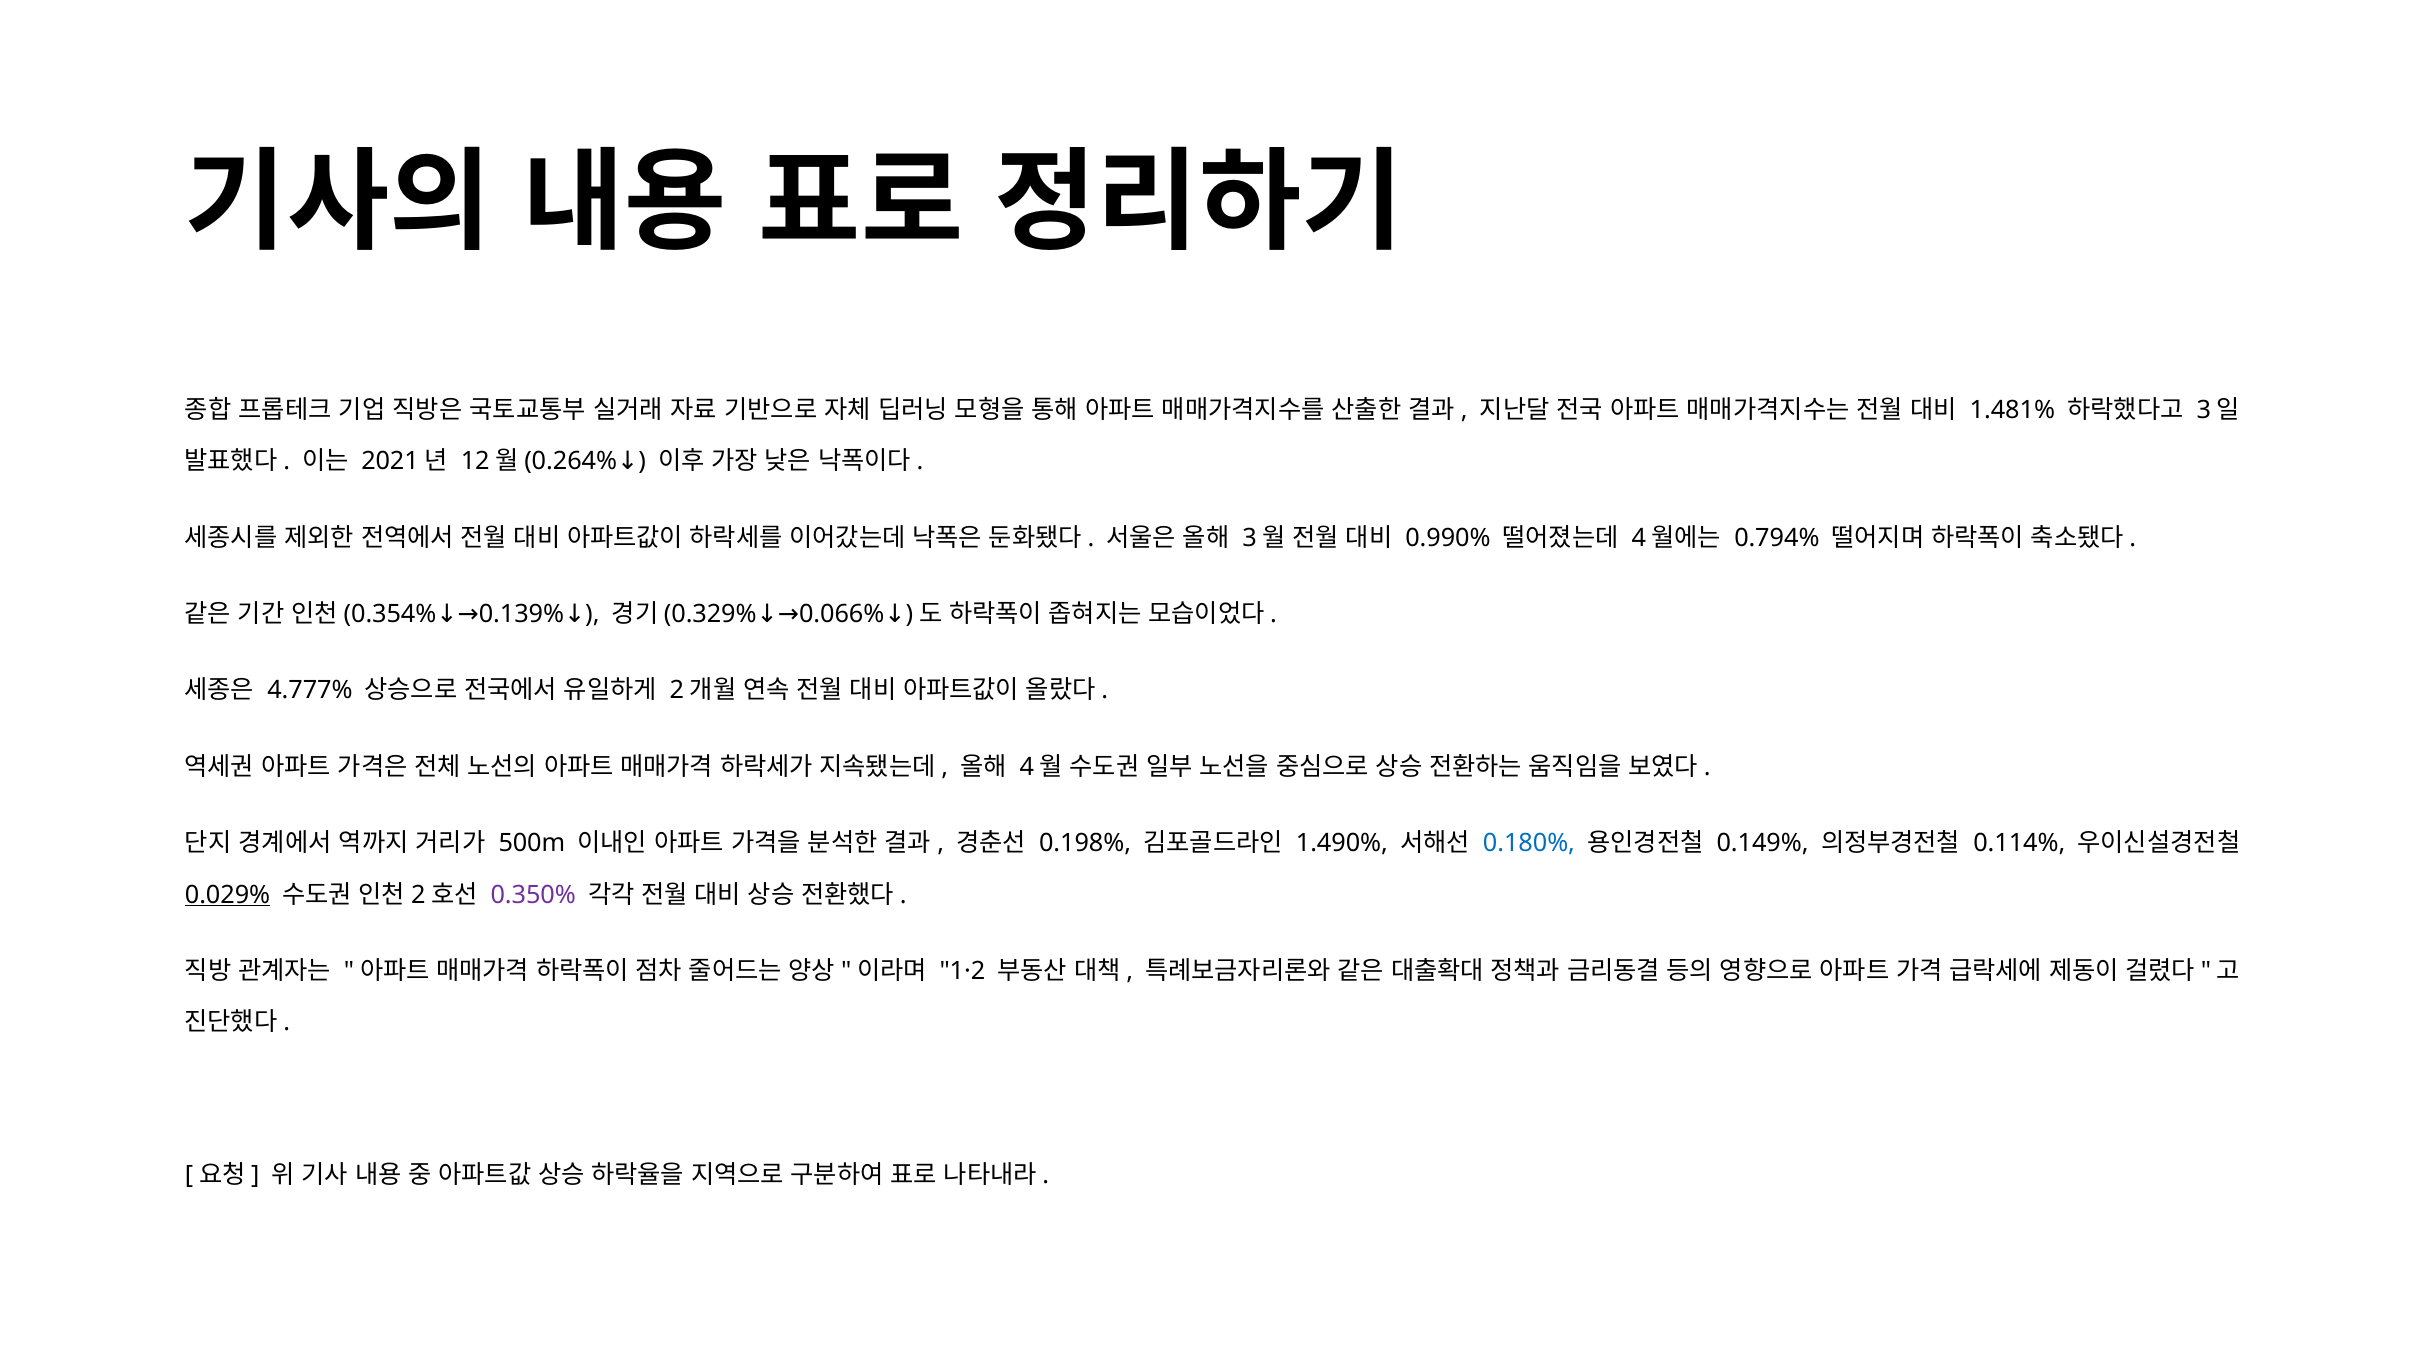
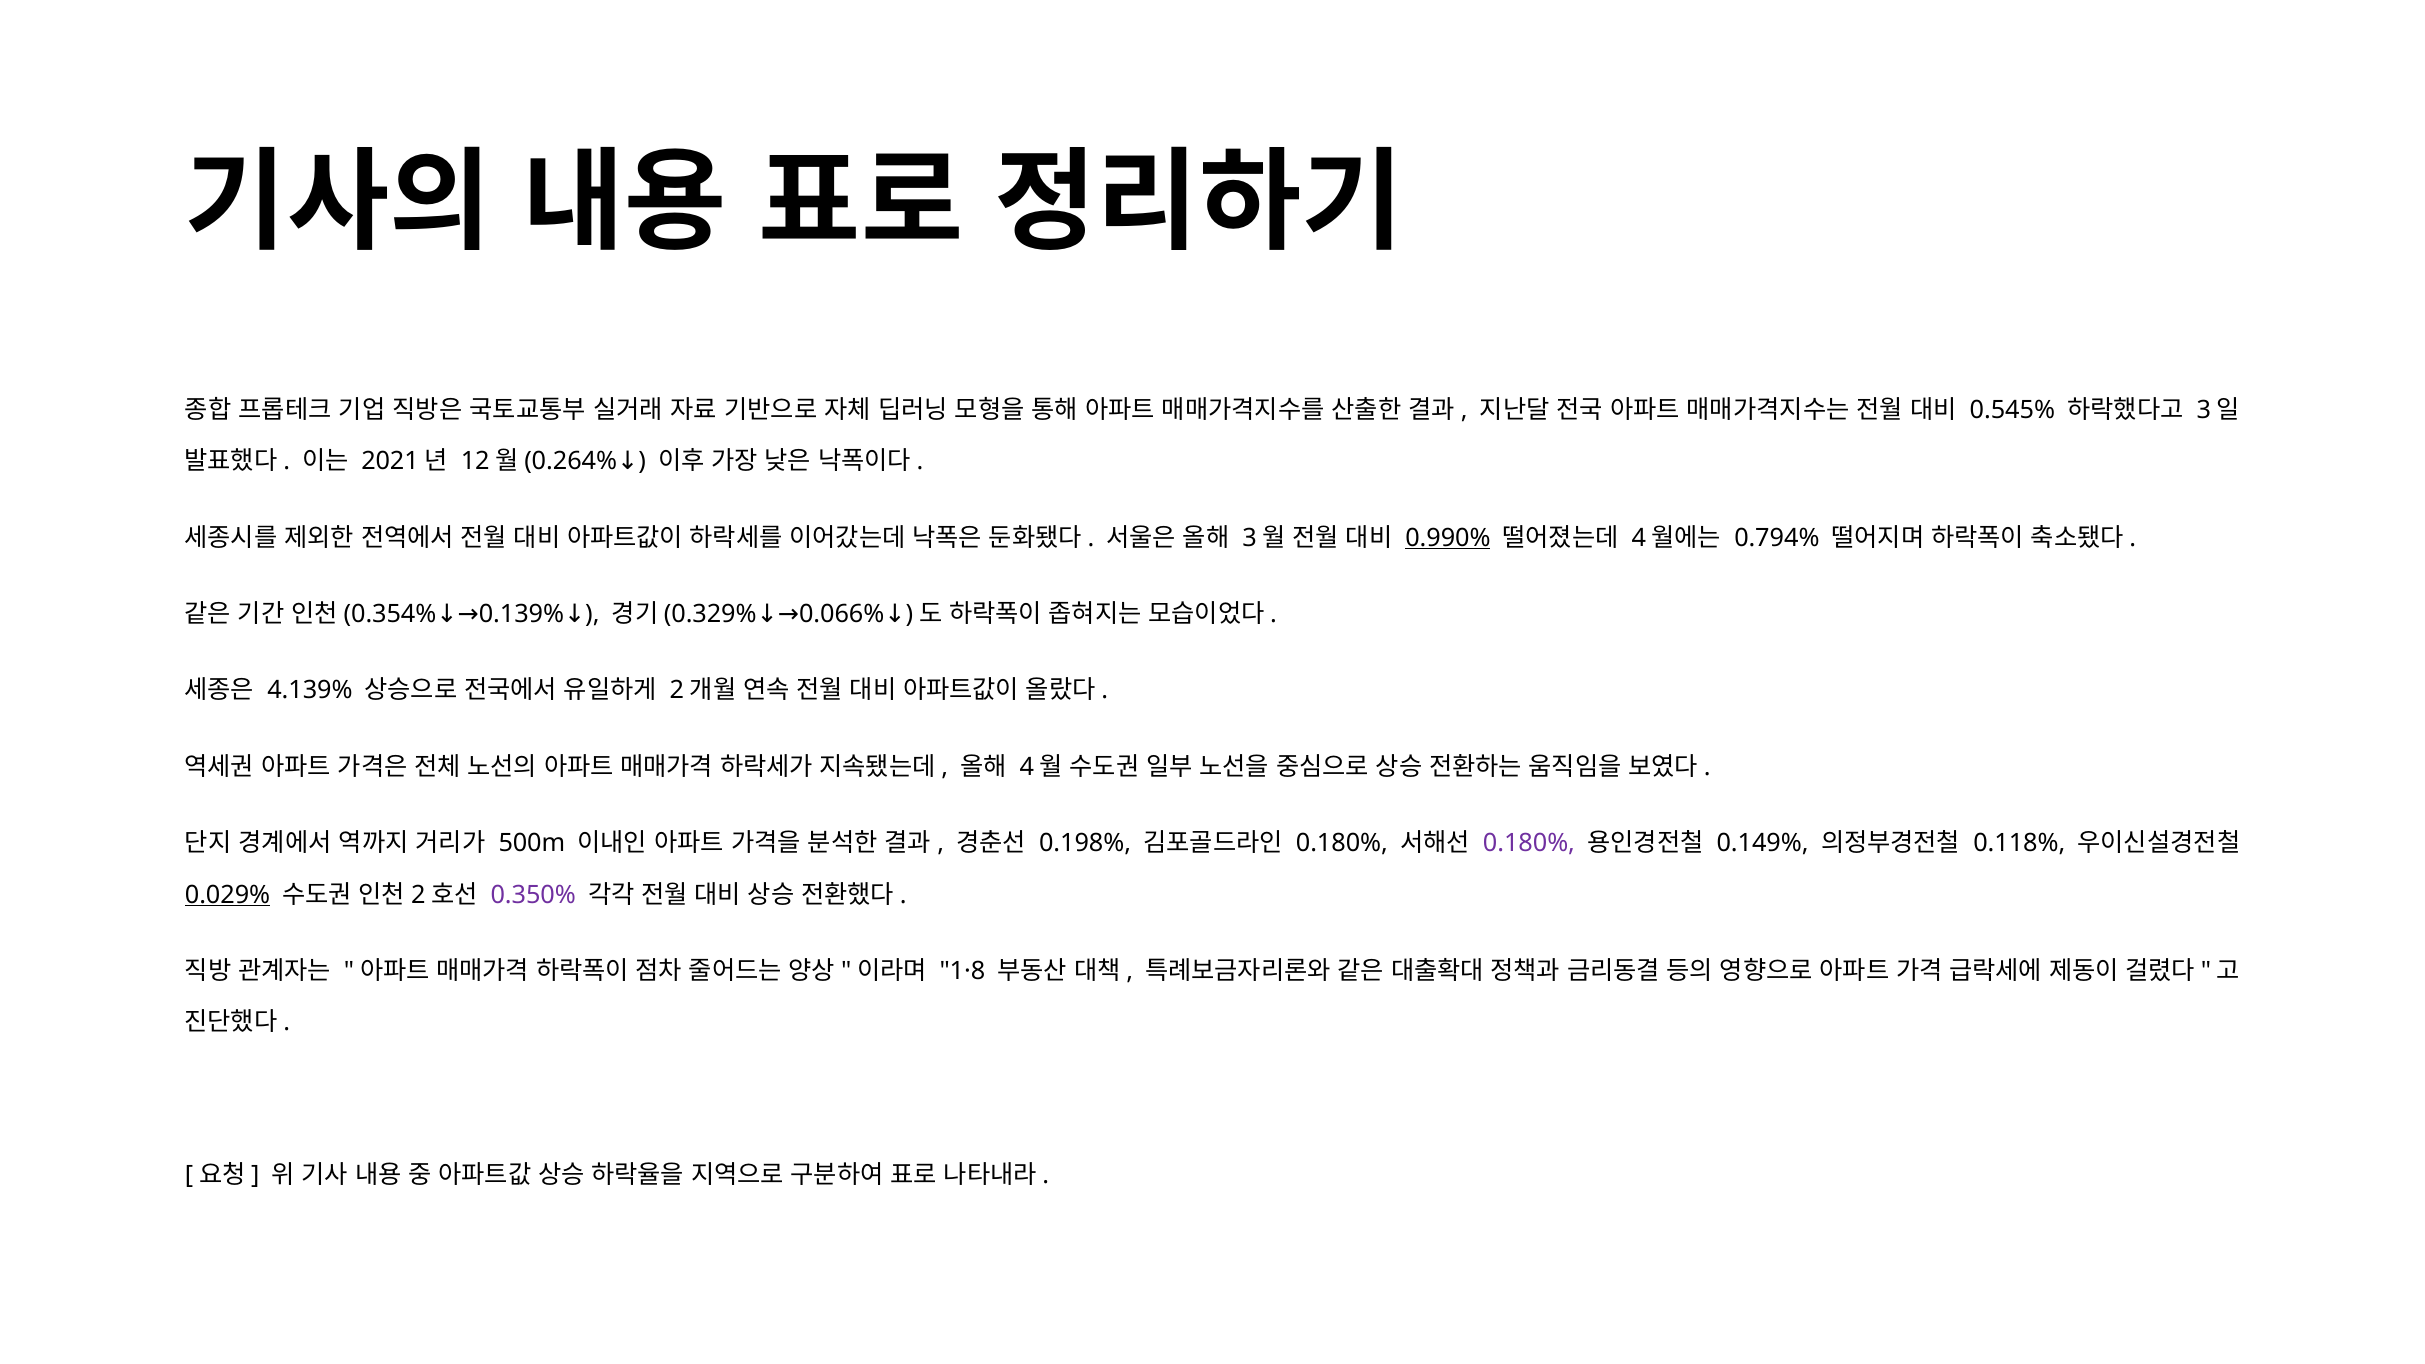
1.481%: 1.481% -> 0.545%
0.990% underline: none -> present
4.777%: 4.777% -> 4.139%
1.490% at (1342, 844): 1.490% -> 0.180%
0.180% at (1529, 844) colour: blue -> purple
0.114%: 0.114% -> 0.118%
1·2: 1·2 -> 1·8
